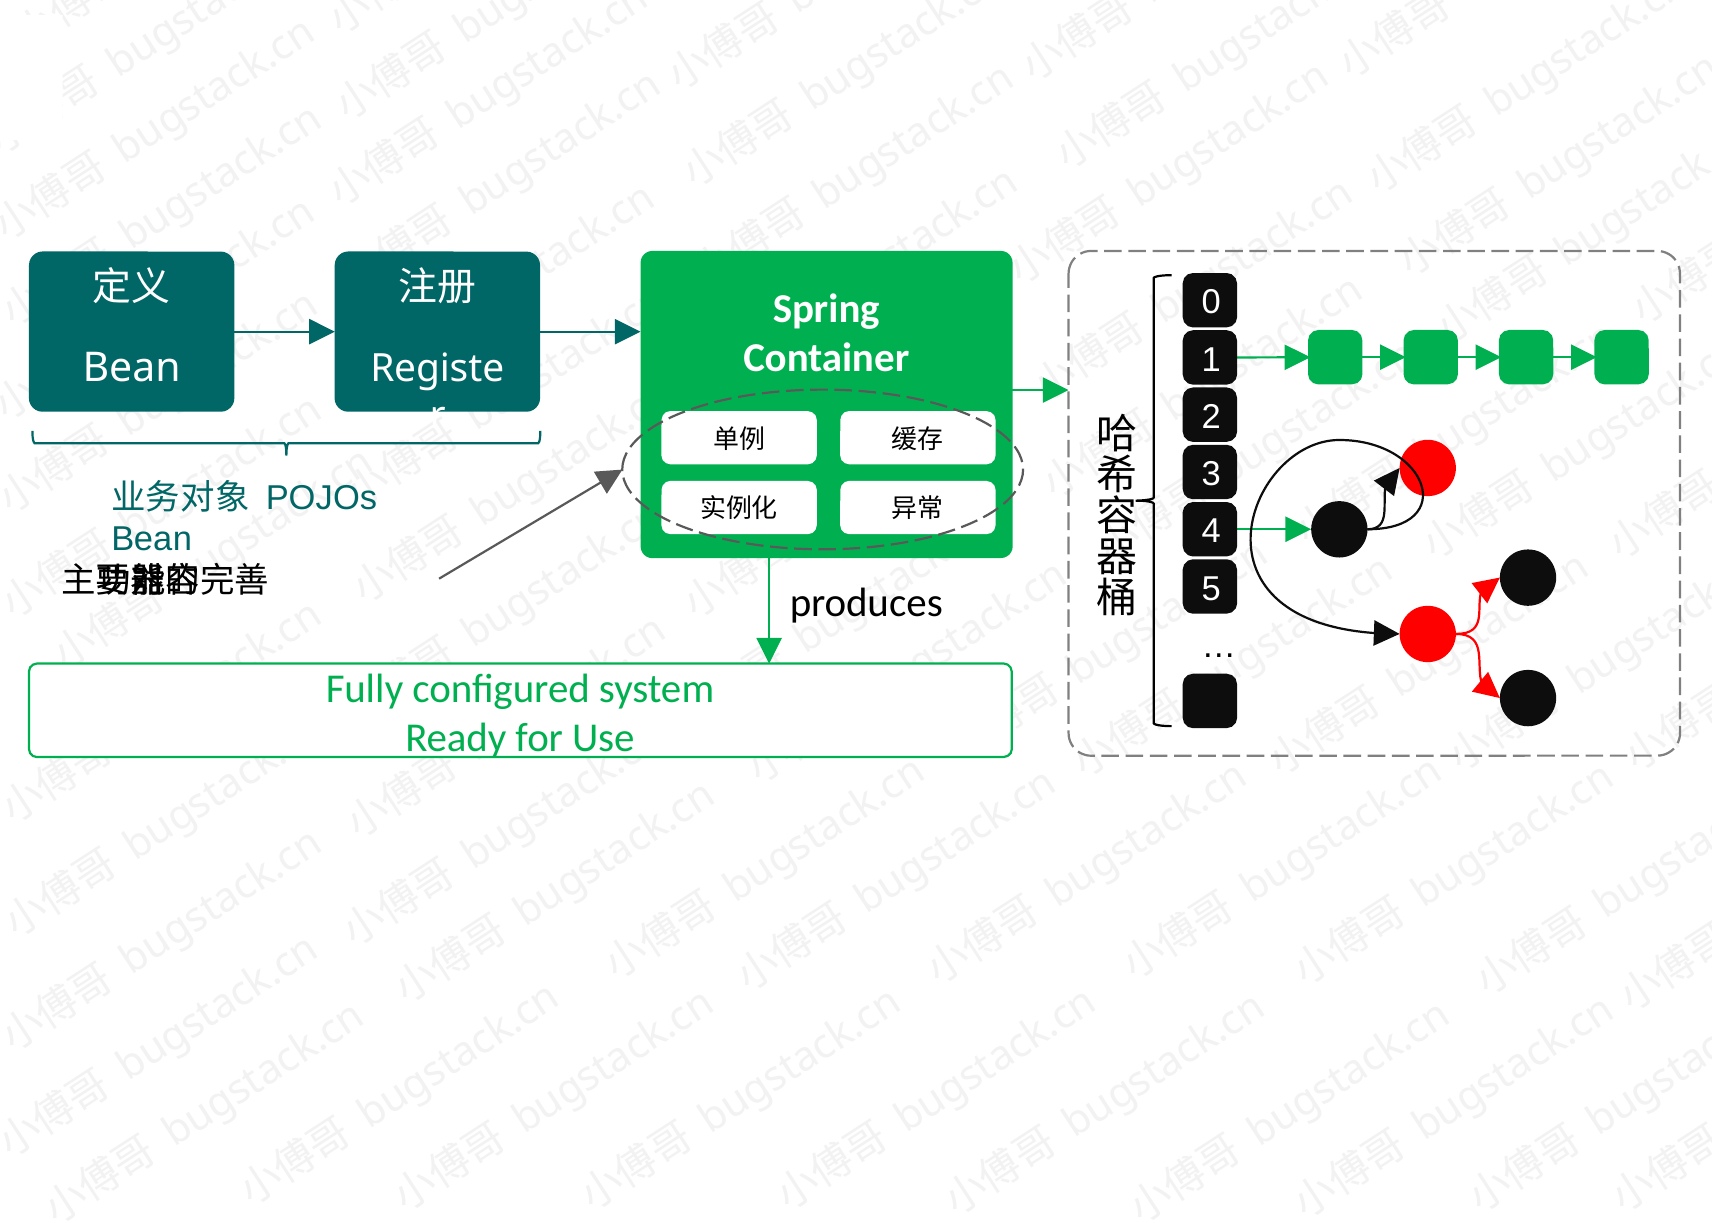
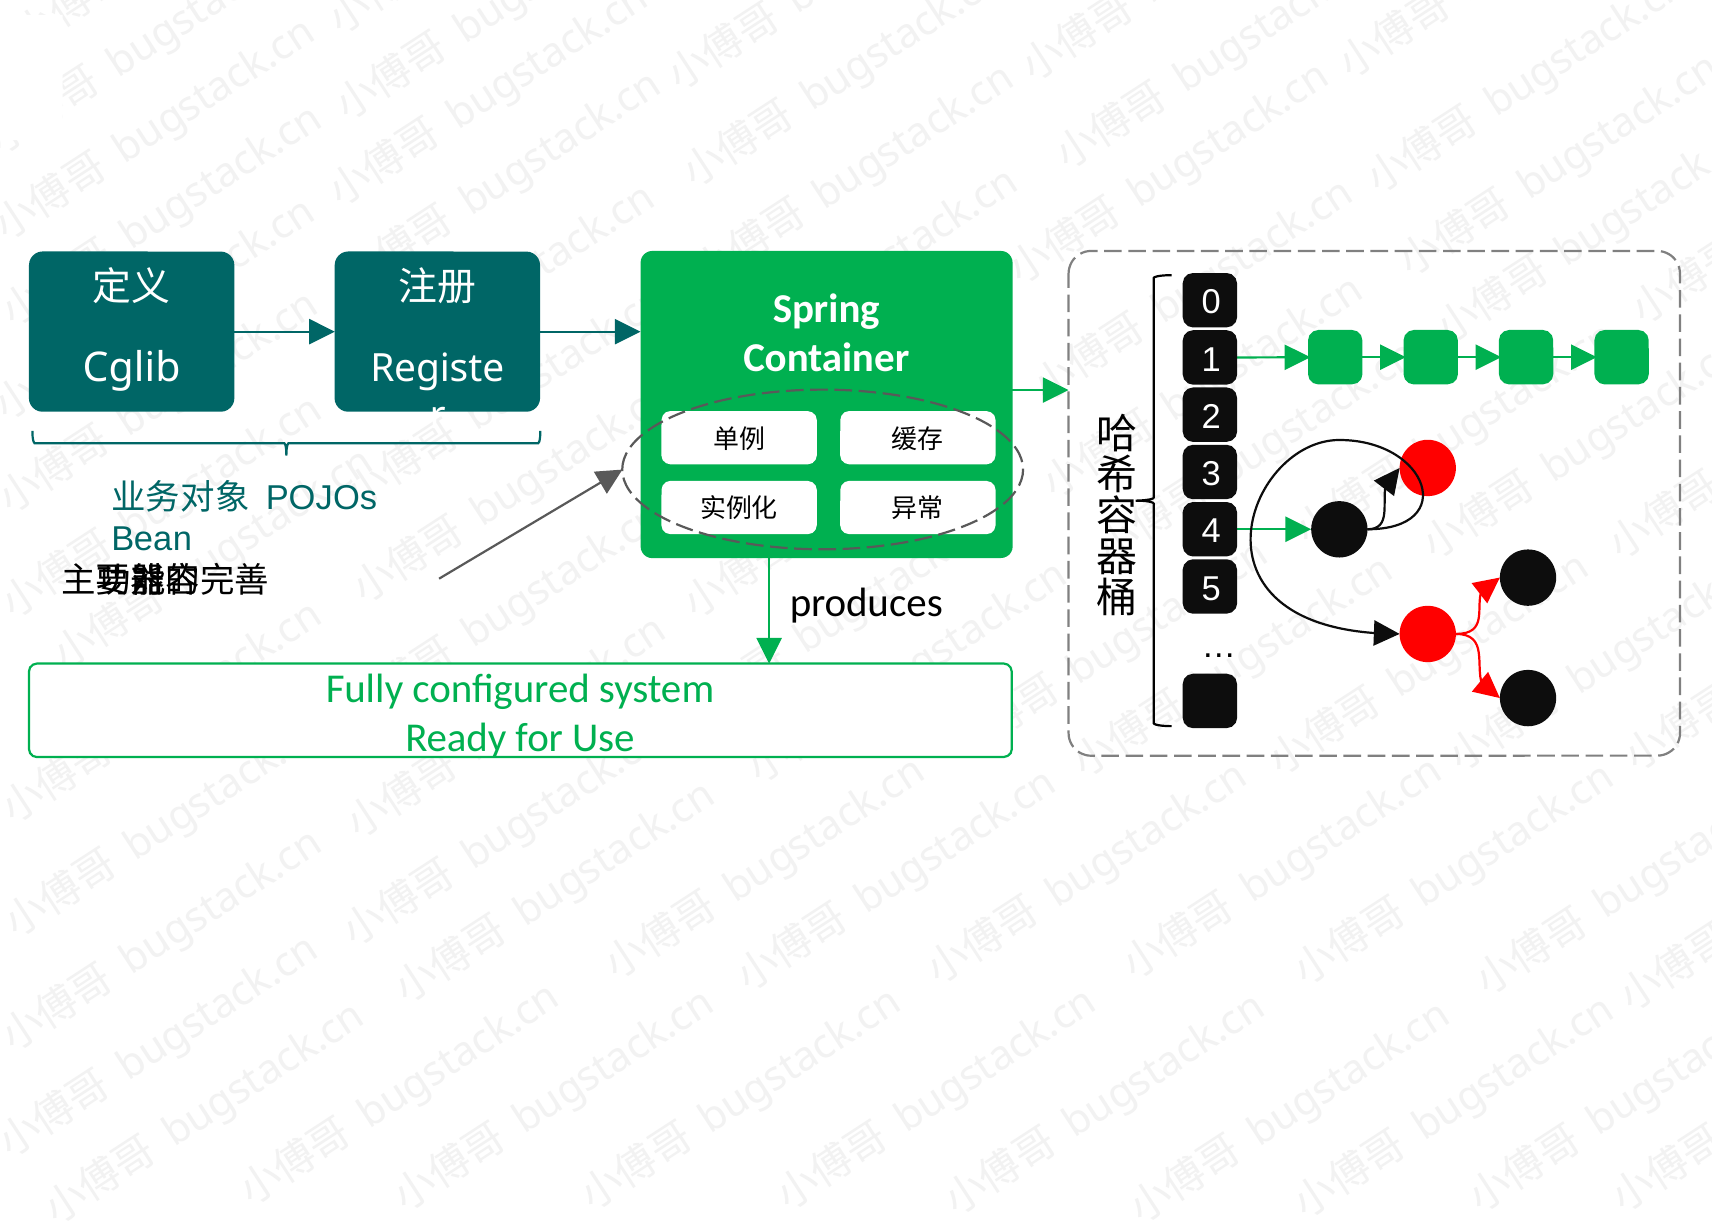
Bean at (132, 368): Bean -> Cglib
